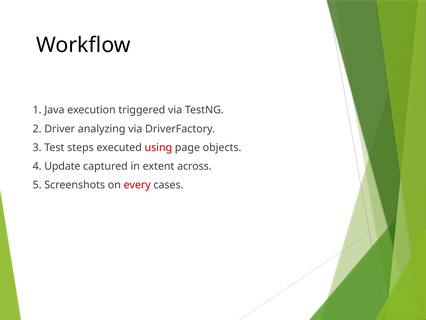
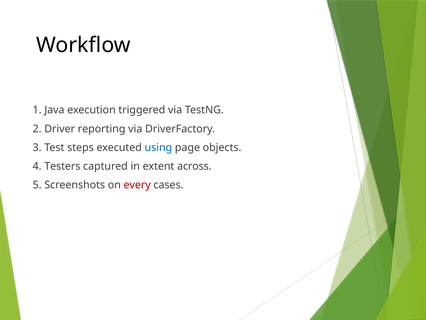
analyzing: analyzing -> reporting
using colour: red -> blue
Update: Update -> Testers
